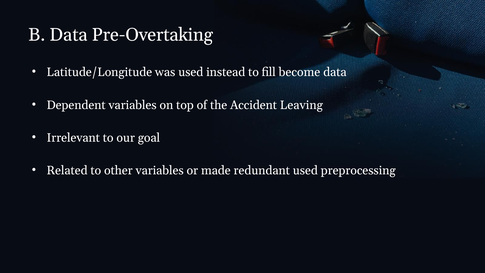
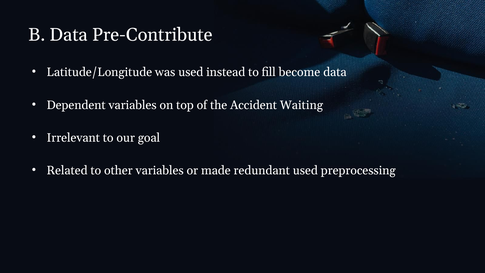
Pre-Overtaking: Pre-Overtaking -> Pre-Contribute
Leaving: Leaving -> Waiting
